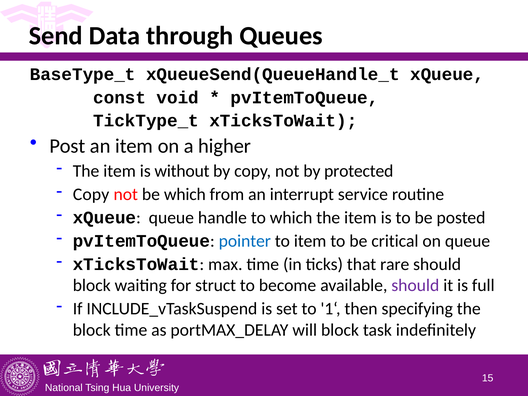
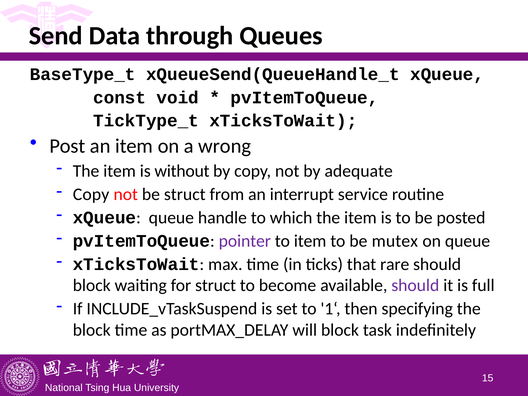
higher: higher -> wrong
protected: protected -> adequate
be which: which -> struct
pointer colour: blue -> purple
critical: critical -> mutex
